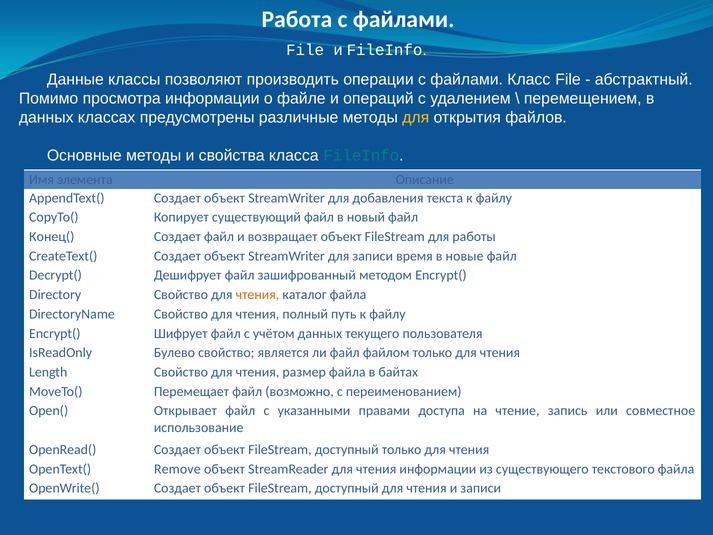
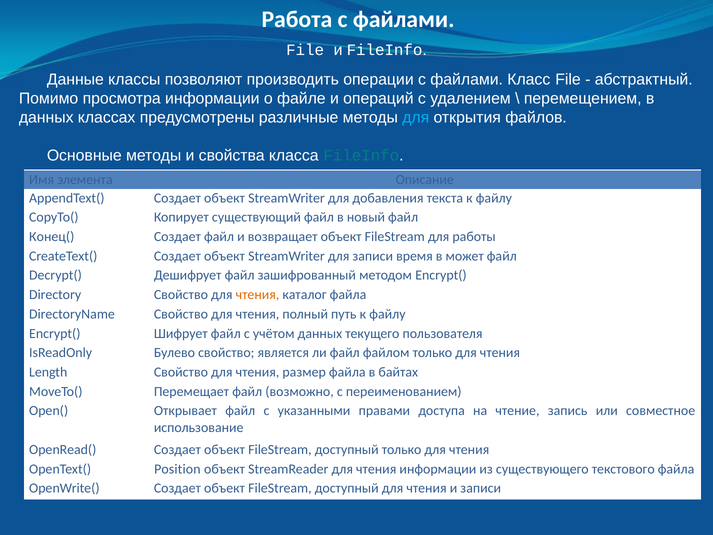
для at (416, 117) colour: yellow -> light blue
новые: новые -> может
Remove: Remove -> Position
